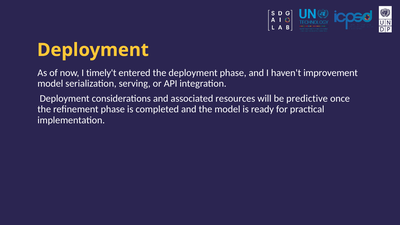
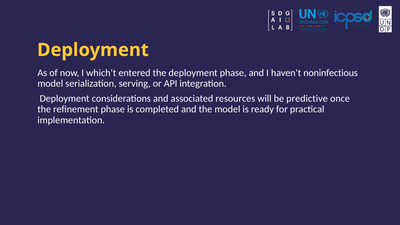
timely't: timely't -> which't
improvement: improvement -> noninfectious
